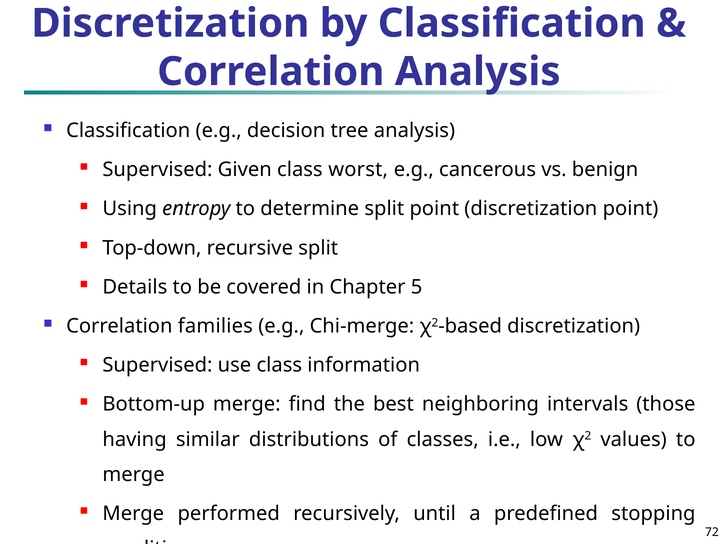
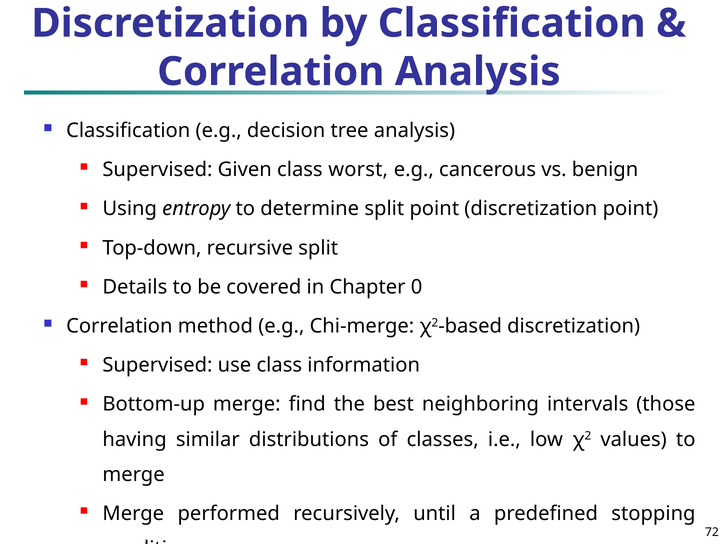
5: 5 -> 0
families: families -> method
